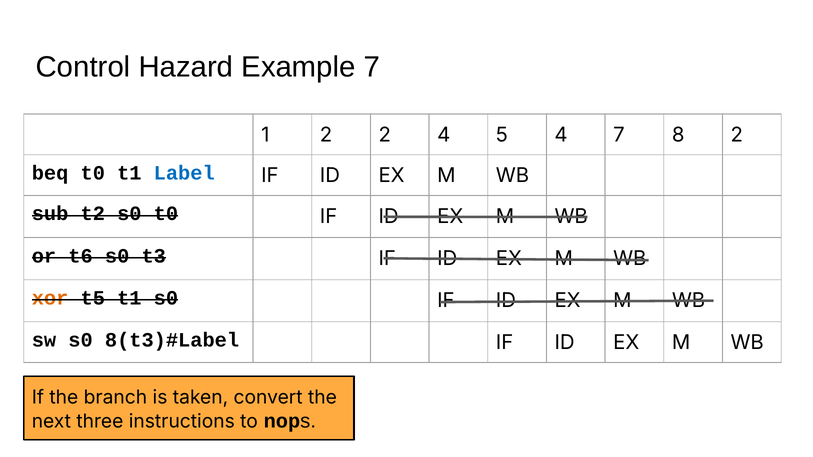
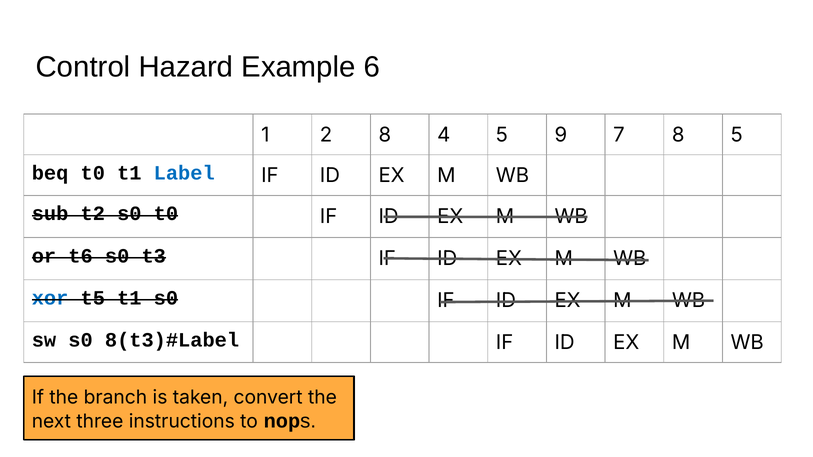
Example 7: 7 -> 6
2 2: 2 -> 8
5 4: 4 -> 9
8 2: 2 -> 5
xor colour: orange -> blue
